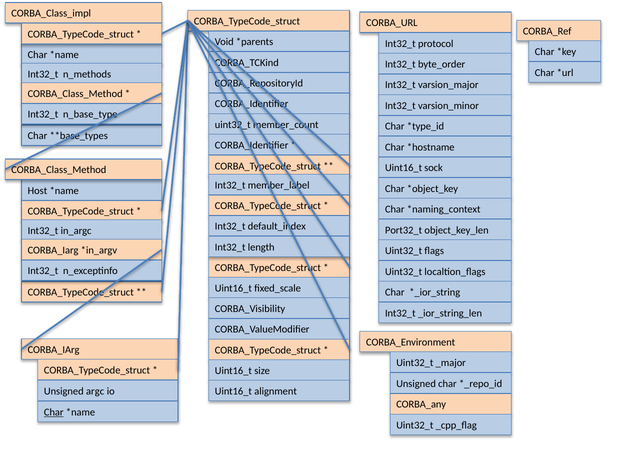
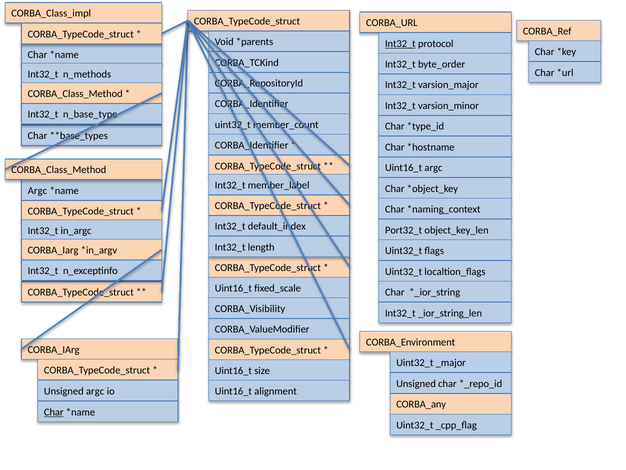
Int32_t at (400, 44) underline: none -> present
Uint16_t sock: sock -> argc
Host at (37, 190): Host -> Argc
